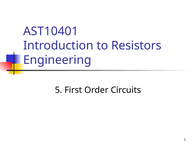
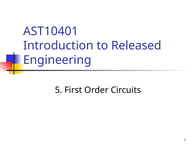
Resistors: Resistors -> Released
